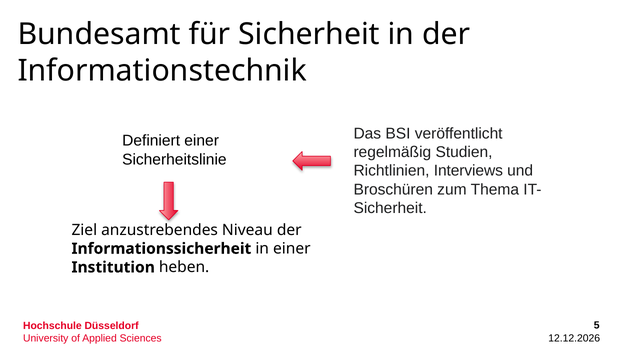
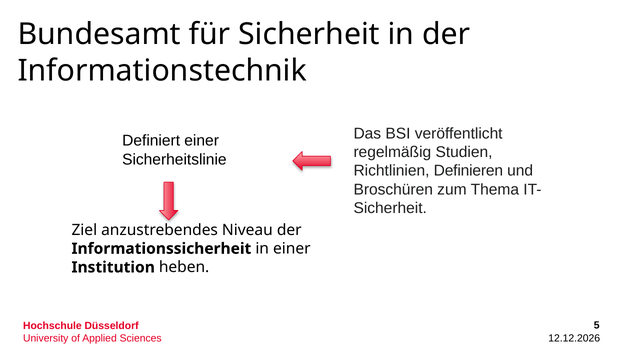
Interviews: Interviews -> Definieren
